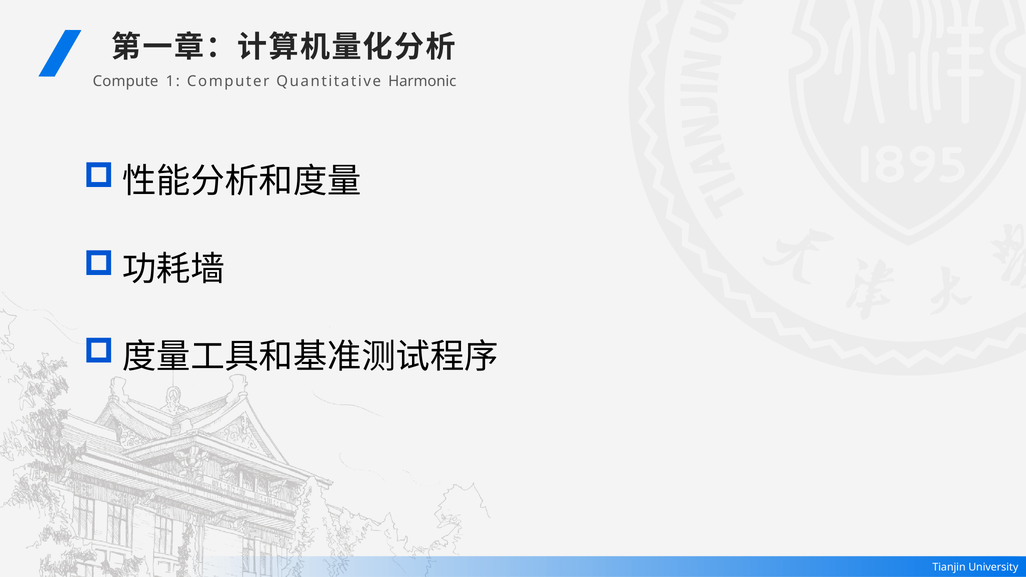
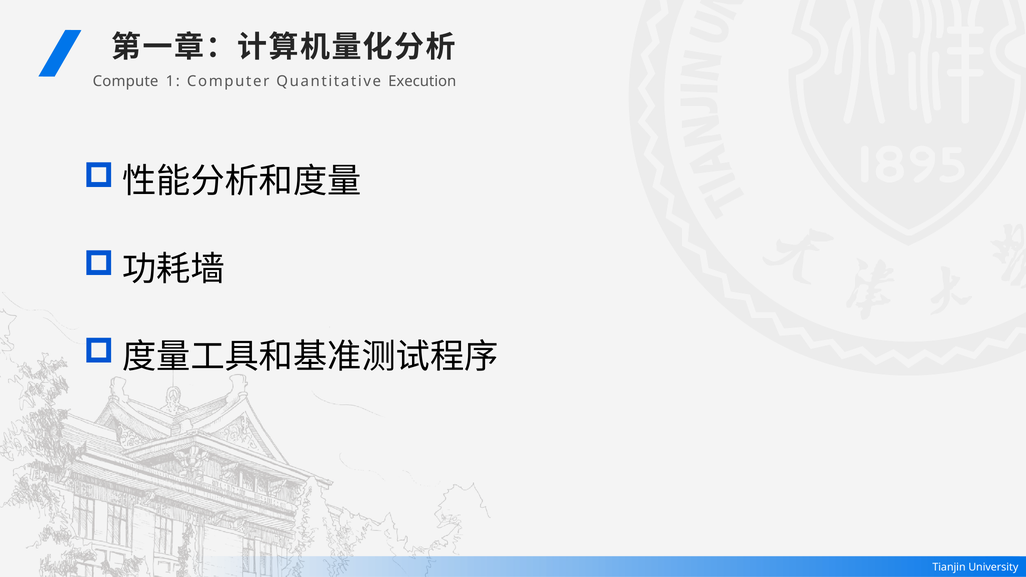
Harmonic: Harmonic -> Execution
